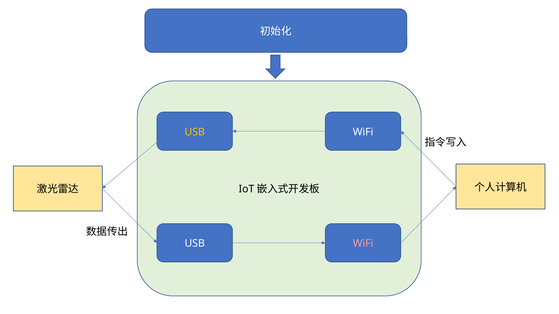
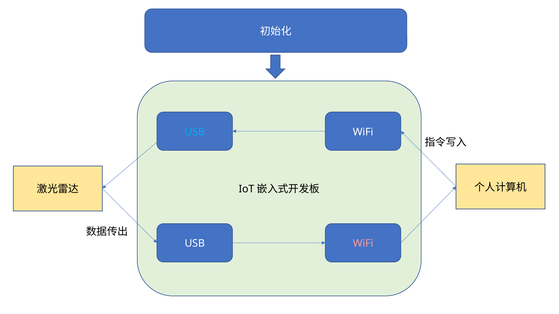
USB at (195, 132) colour: yellow -> light blue
